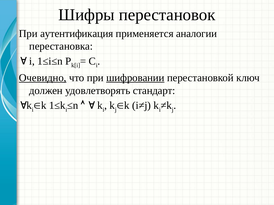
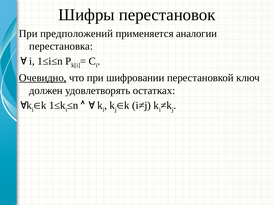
аутентификация: аутентификация -> предположений
шифровании underline: present -> none
стандарт: стандарт -> остатках
